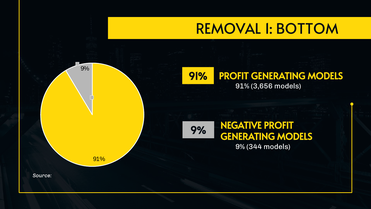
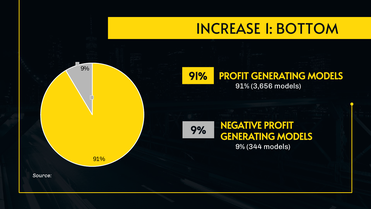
REMOVAL: REMOVAL -> INCREASE
